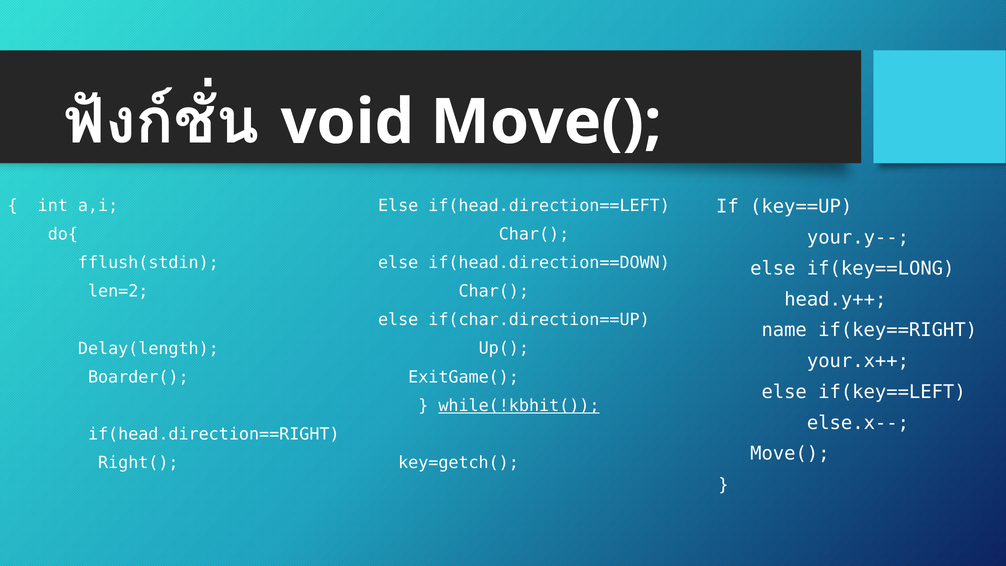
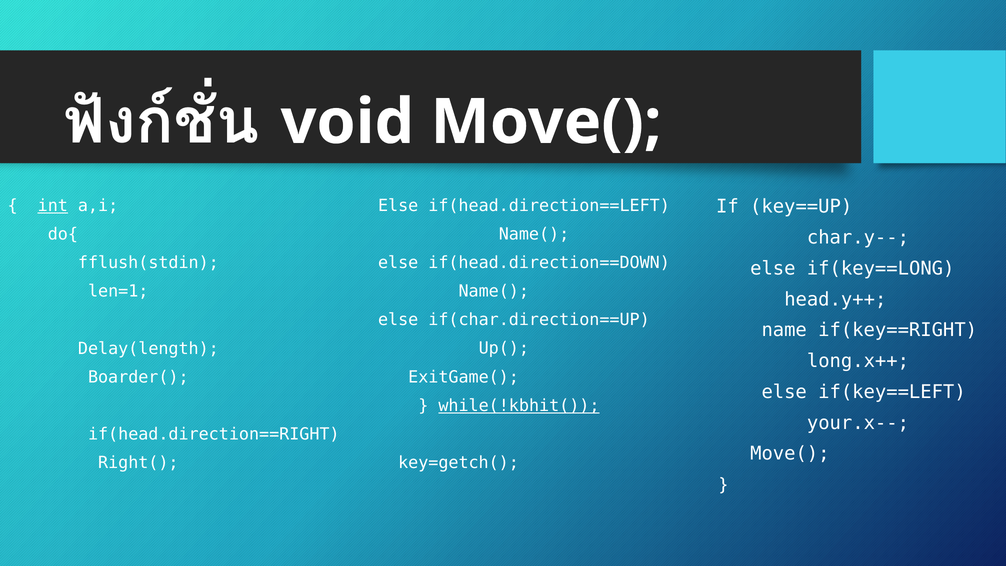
int underline: none -> present
Char( at (534, 234): Char( -> Name(
your.y--: your.y-- -> char.y--
len=2: len=2 -> len=1
Char( at (494, 291): Char( -> Name(
your.x++: your.x++ -> long.x++
else.x--: else.x-- -> your.x--
